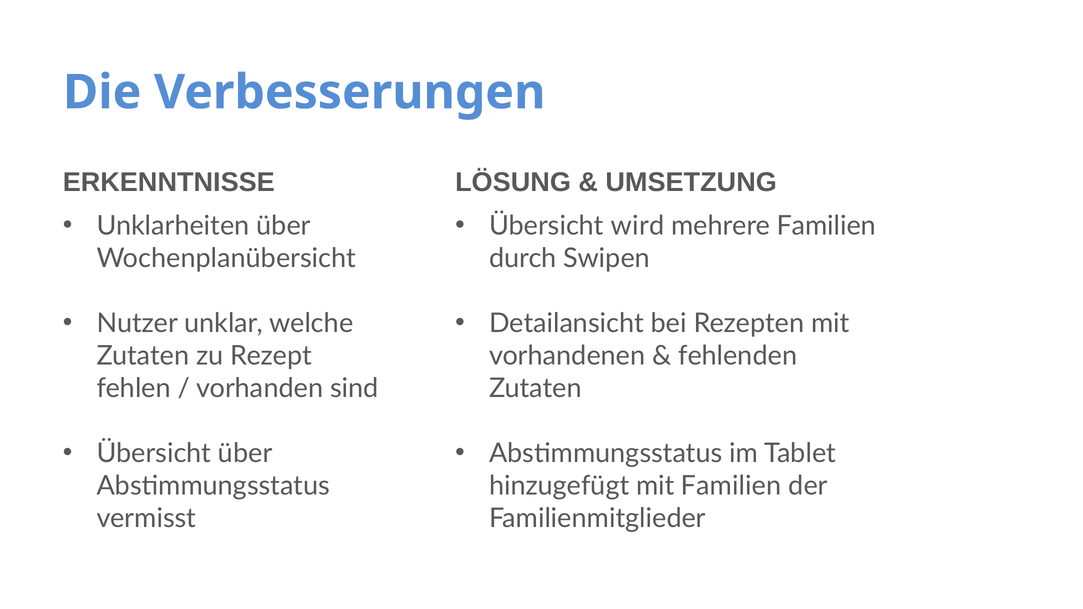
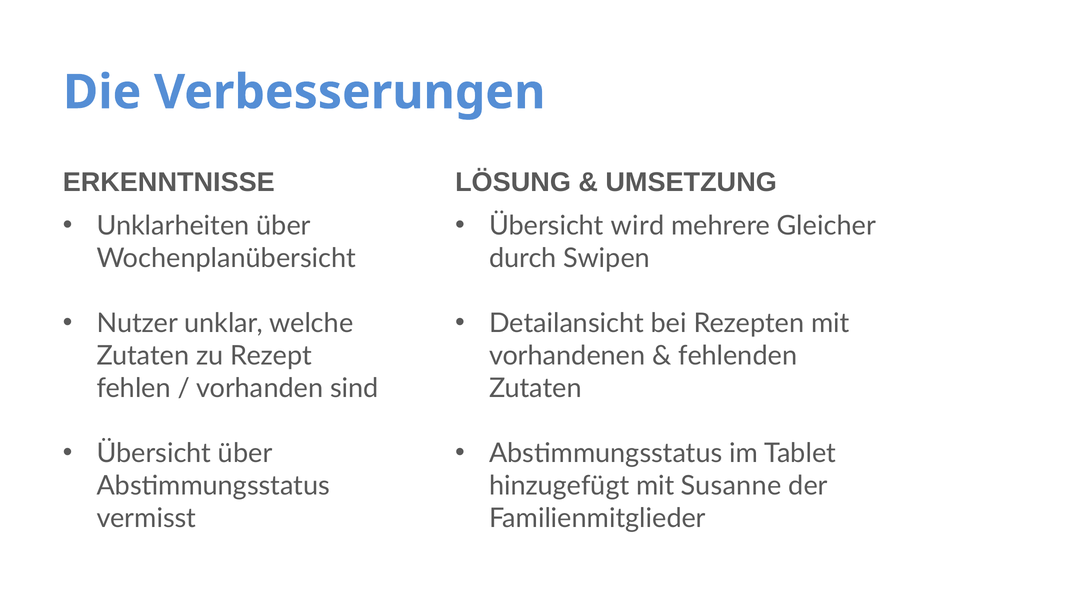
mehrere Familien: Familien -> Gleicher
mit Familien: Familien -> Susanne
